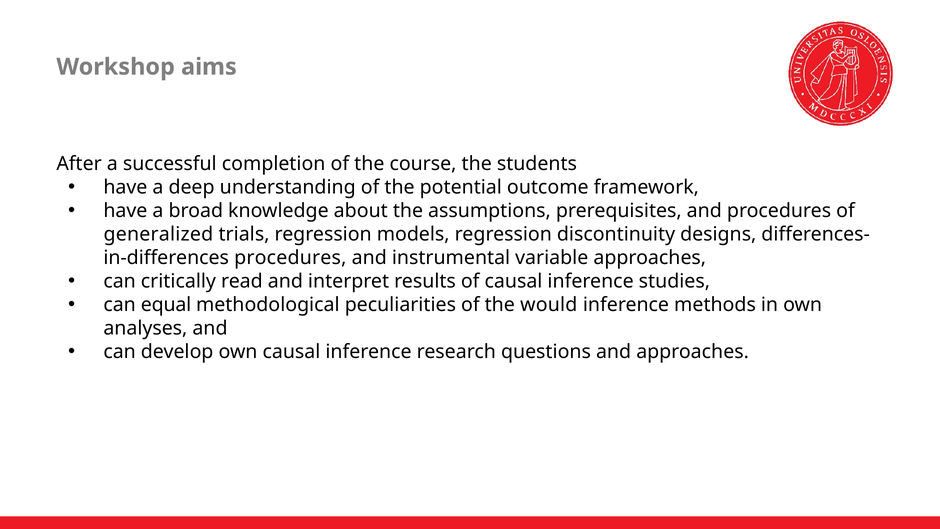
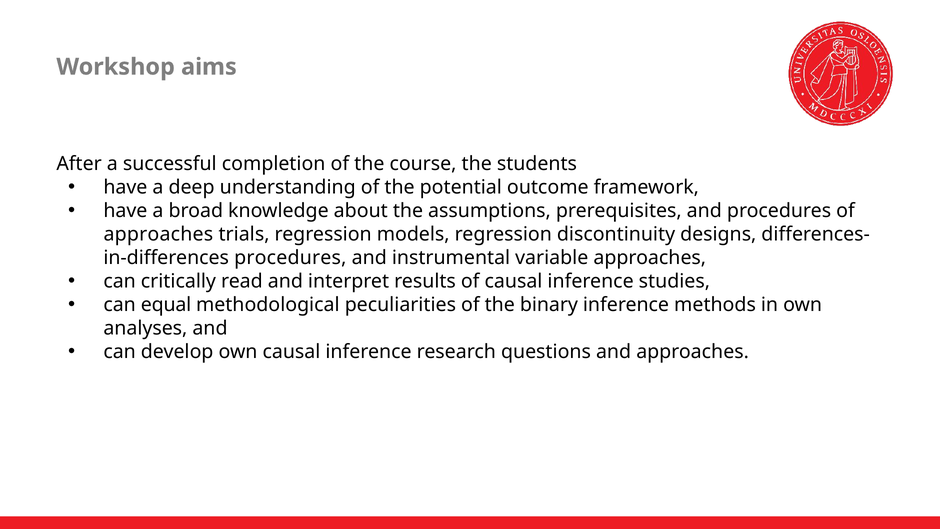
generalized at (158, 234): generalized -> approaches
would: would -> binary
